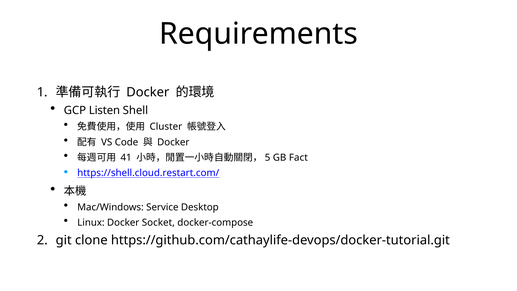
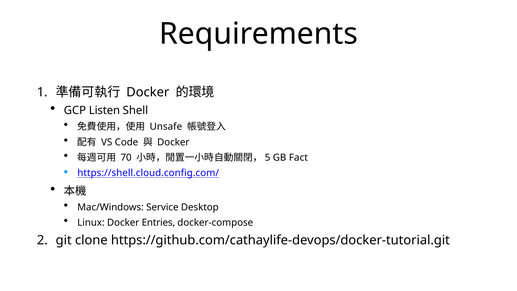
Cluster: Cluster -> Unsafe
41: 41 -> 70
https://shell.cloud.restart.com/: https://shell.cloud.restart.com/ -> https://shell.cloud.config.com/
Socket: Socket -> Entries
